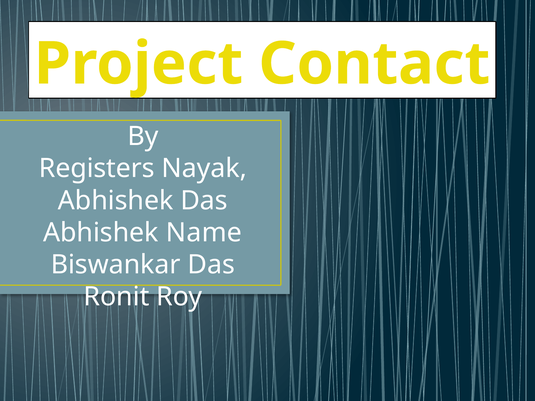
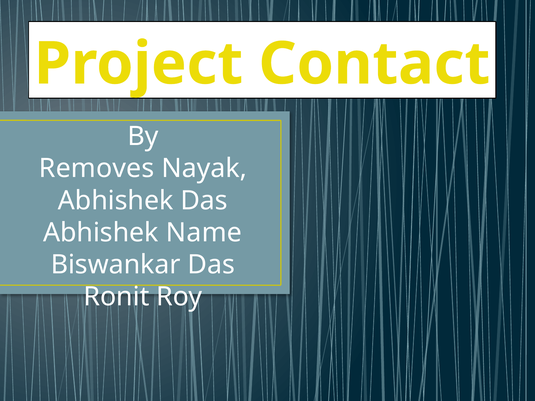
Registers: Registers -> Removes
